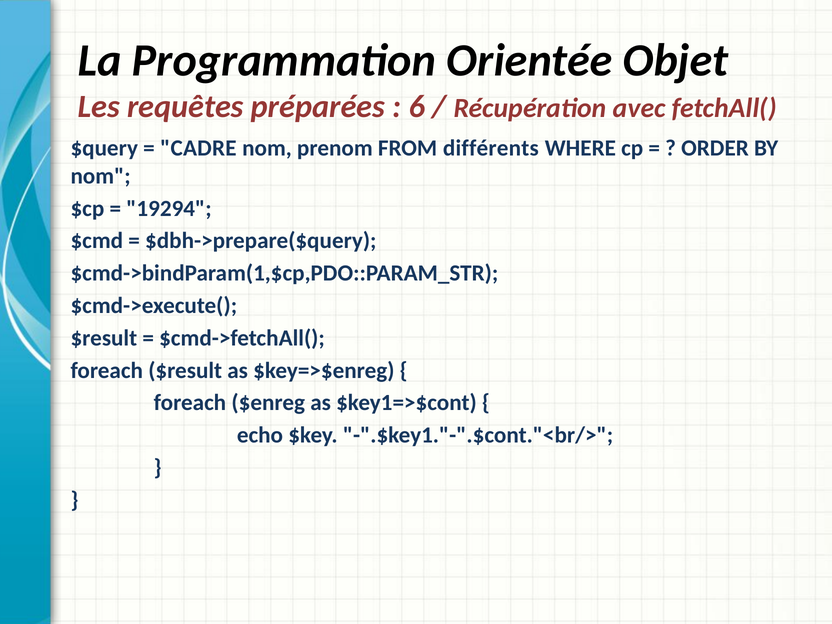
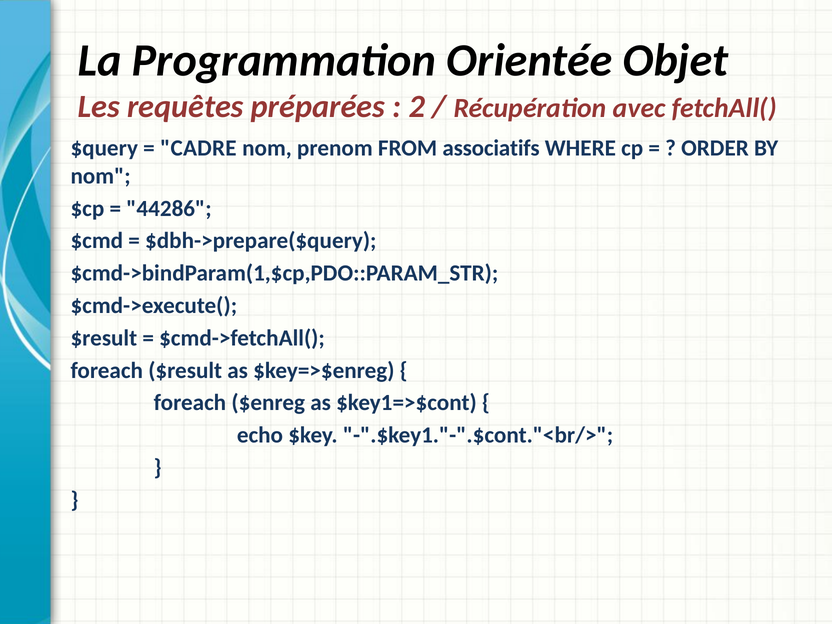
6: 6 -> 2
différents: différents -> associatifs
19294: 19294 -> 44286
